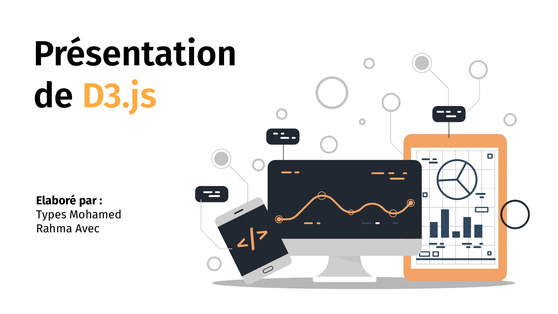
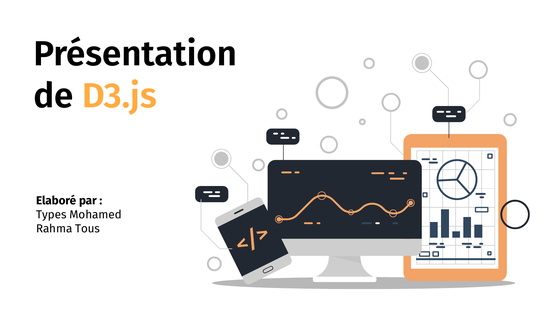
Avec: Avec -> Tous
